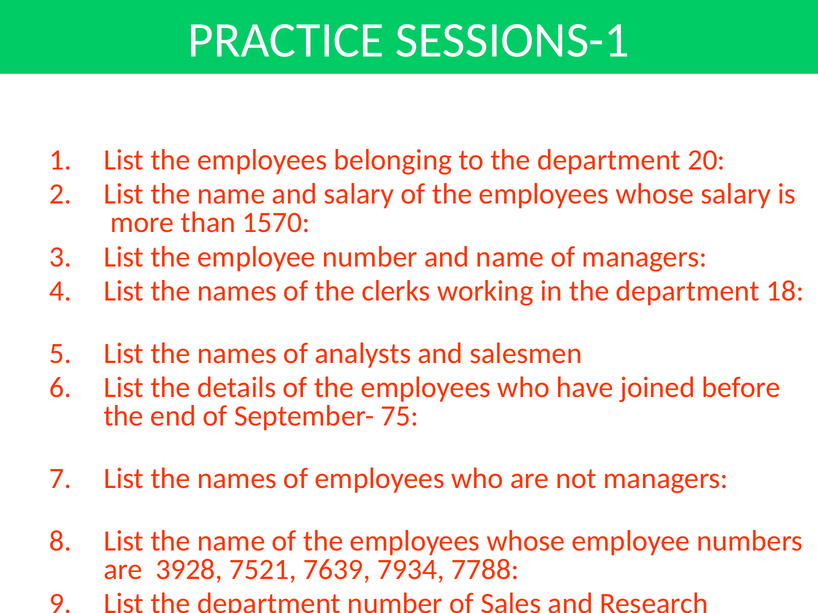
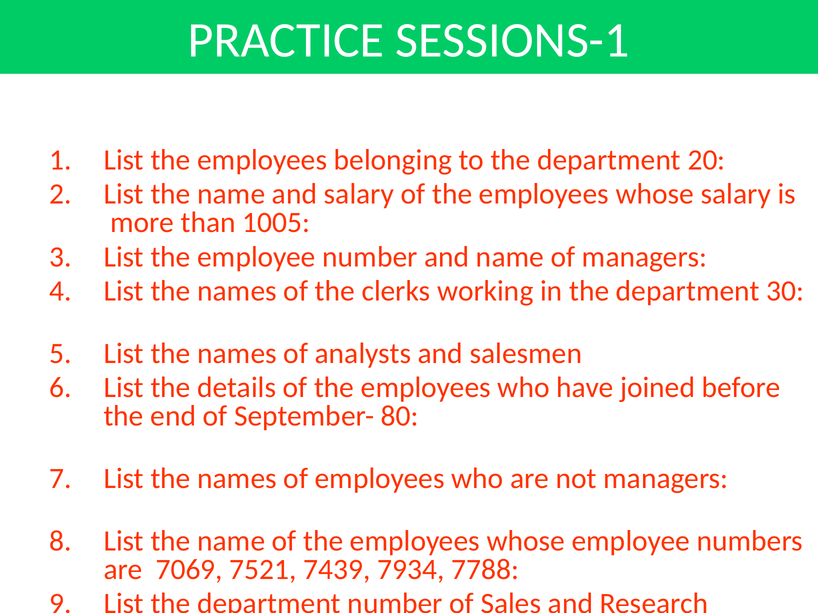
1570: 1570 -> 1005
18: 18 -> 30
75: 75 -> 80
3928: 3928 -> 7069
7639: 7639 -> 7439
